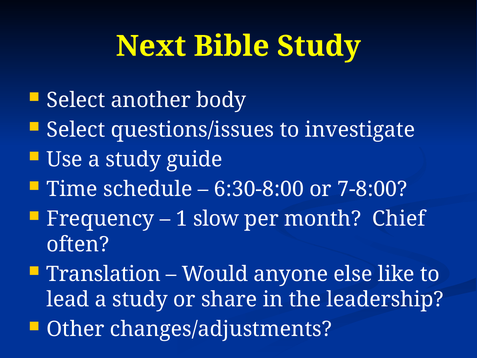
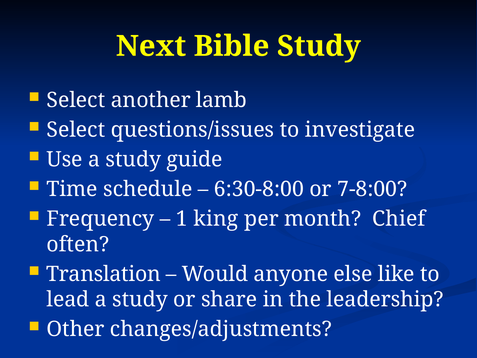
body: body -> lamb
slow: slow -> king
